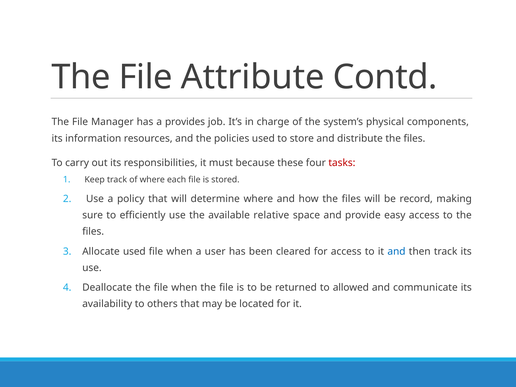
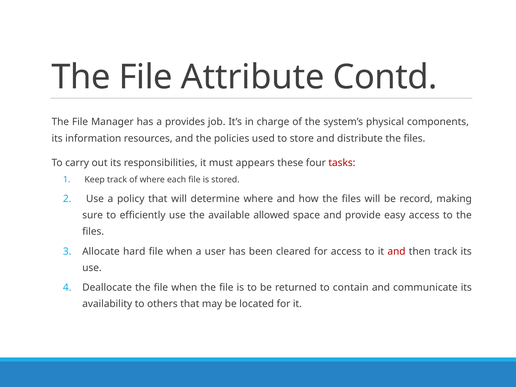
because: because -> appears
relative: relative -> allowed
Allocate used: used -> hard
and at (396, 251) colour: blue -> red
allowed: allowed -> contain
